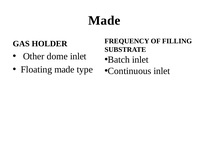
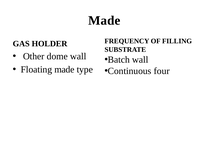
dome inlet: inlet -> wall
Batch inlet: inlet -> wall
Continuous inlet: inlet -> four
